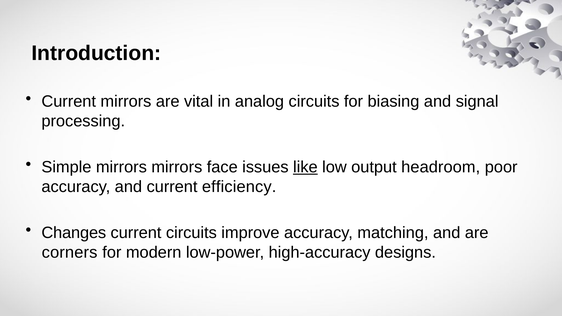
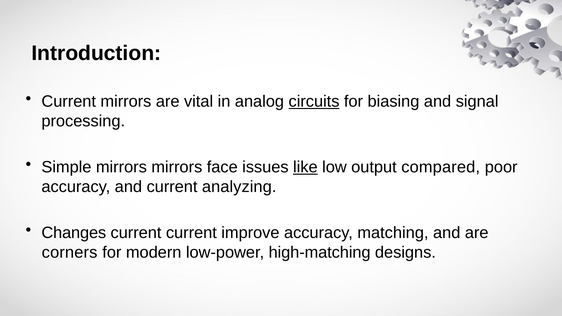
circuits at (314, 102) underline: none -> present
headroom: headroom -> compared
efficiency: efficiency -> analyzing
current circuits: circuits -> current
high-accuracy: high-accuracy -> high-matching
